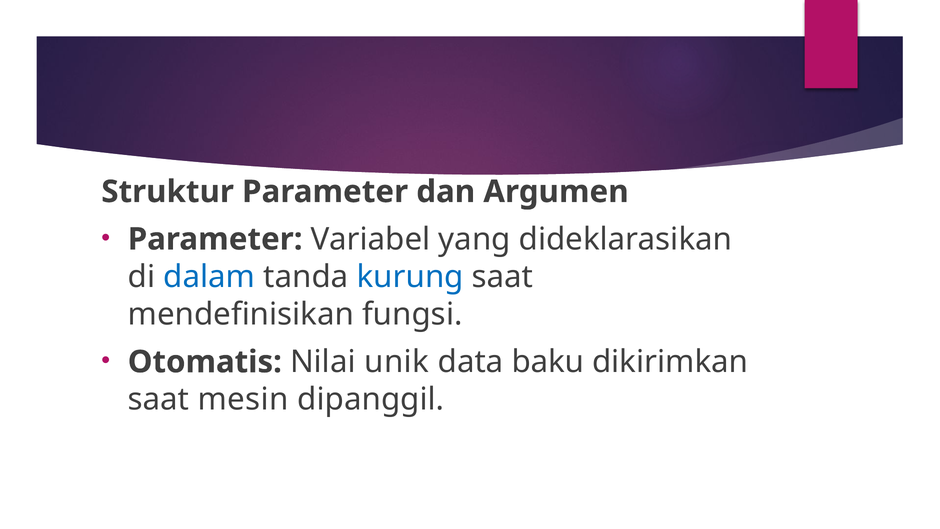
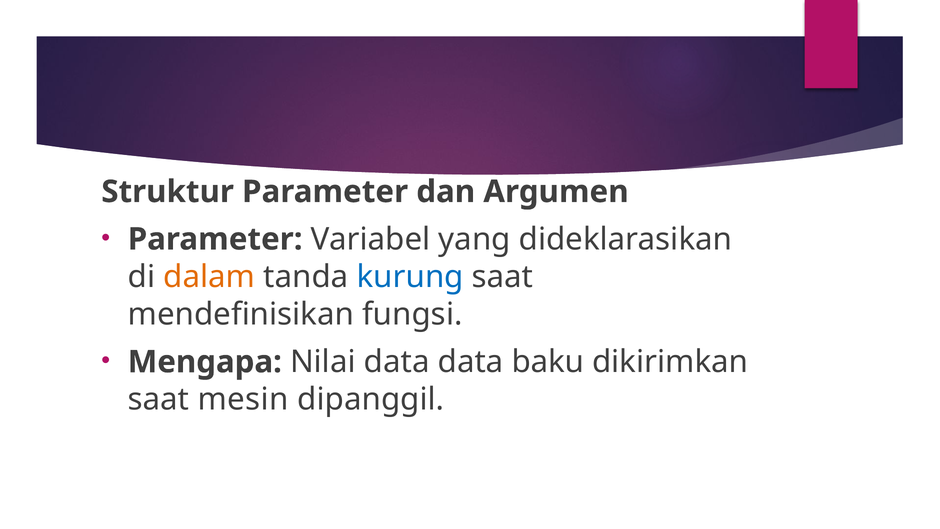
dalam colour: blue -> orange
Otomatis: Otomatis -> Mengapa
Nilai unik: unik -> data
